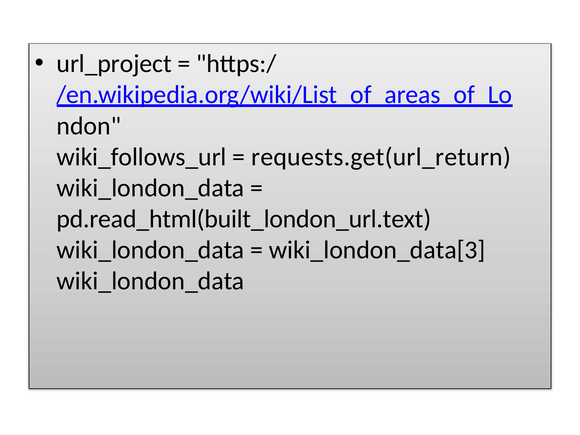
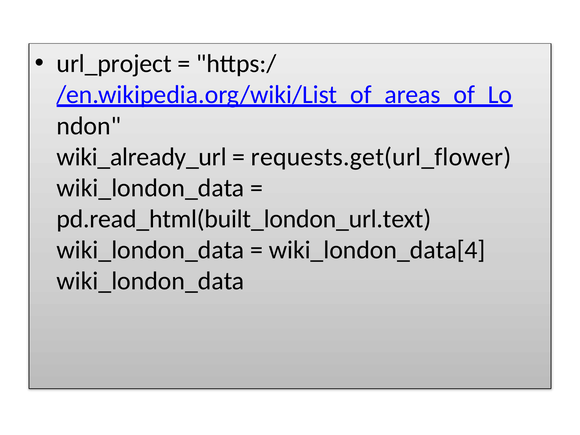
wiki_follows_url: wiki_follows_url -> wiki_already_url
requests.get(url_return: requests.get(url_return -> requests.get(url_flower
wiki_london_data[3: wiki_london_data[3 -> wiki_london_data[4
